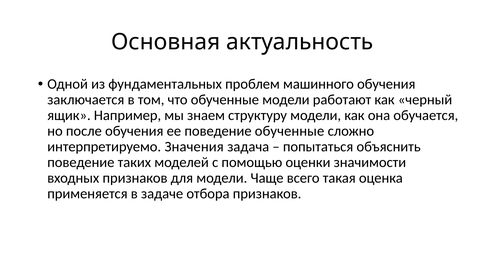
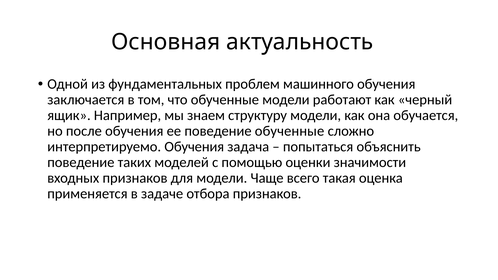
интерпретируемо Значения: Значения -> Обучения
